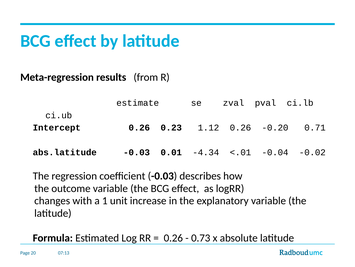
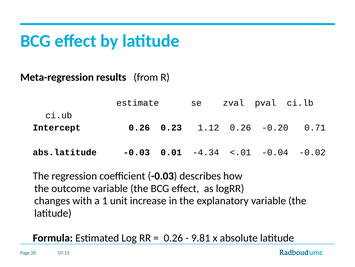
0.73: 0.73 -> 9.81
